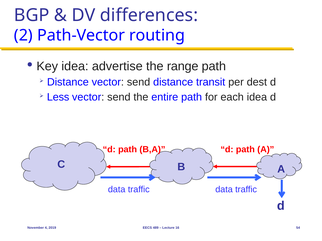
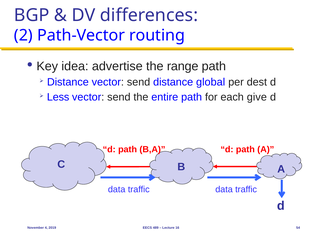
transit: transit -> global
each idea: idea -> give
